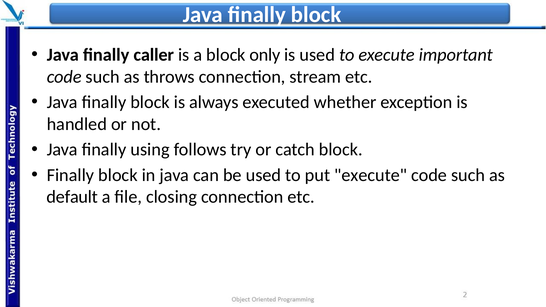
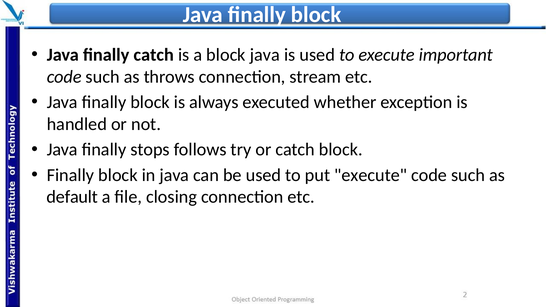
finally caller: caller -> catch
block only: only -> java
using: using -> stops
